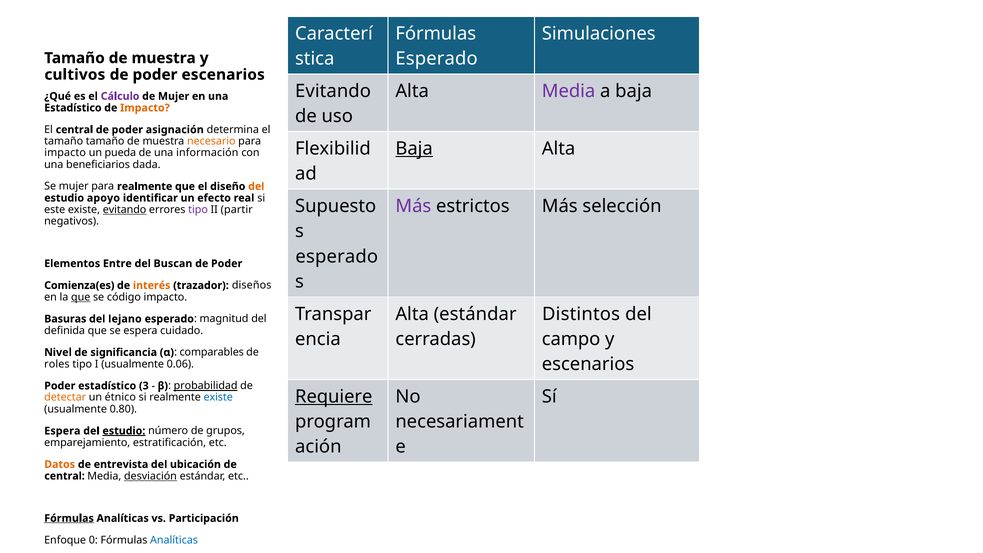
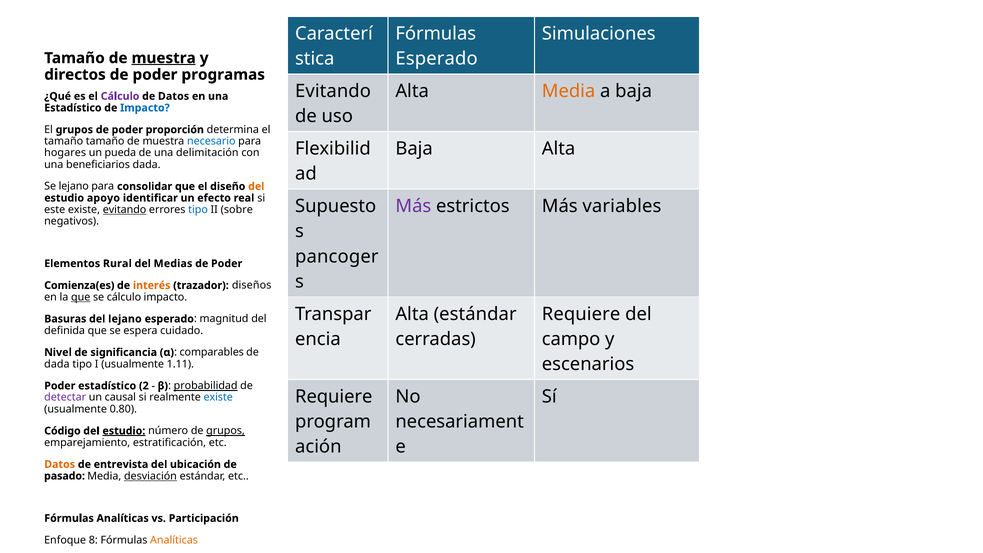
muestra at (164, 58) underline: none -> present
cultivos: cultivos -> directos
poder escenarios: escenarios -> programas
Media at (569, 91) colour: purple -> orange
de Mujer: Mujer -> Datos
Impacto at (145, 108) colour: orange -> blue
El central: central -> grupos
poder asignación: asignación -> proporción
necesario colour: orange -> blue
Baja at (414, 149) underline: present -> none
impacto at (65, 153): impacto -> hogares
información: información -> delimitación
Se mujer: mujer -> lejano
para realmente: realmente -> consolidar
Más selección: selección -> variables
tipo at (198, 210) colour: purple -> blue
partir: partir -> sobre
esperado at (337, 256): esperado -> pancoger
Elementos Entre: Entre -> Rural
del Buscan: Buscan -> Medias
se código: código -> cálculo
Distintos at (581, 314): Distintos -> Requiere
roles at (57, 364): roles -> dada
0.06: 0.06 -> 1.11
estadístico 3: 3 -> 2
Requiere at (334, 397) underline: present -> none
detectar colour: orange -> purple
étnico: étnico -> causal
Espera at (62, 431): Espera -> Código
grupos at (226, 431) underline: none -> present
central at (64, 476): central -> pasado
Fórmulas at (69, 518) underline: present -> none
0: 0 -> 8
Analíticas at (174, 540) colour: blue -> orange
